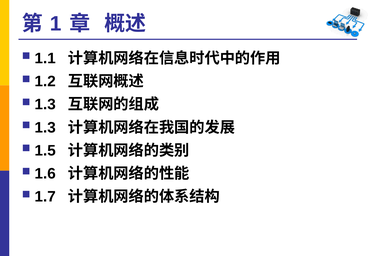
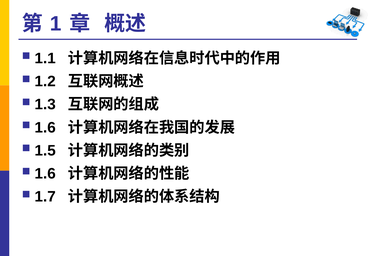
1.3 at (45, 128): 1.3 -> 1.6
